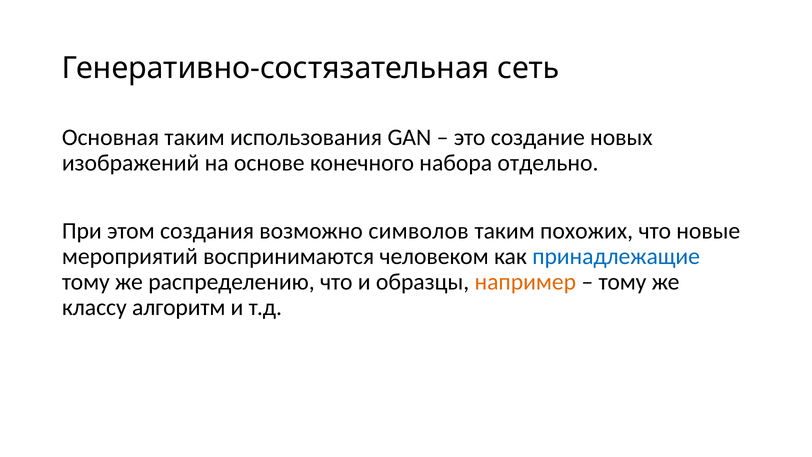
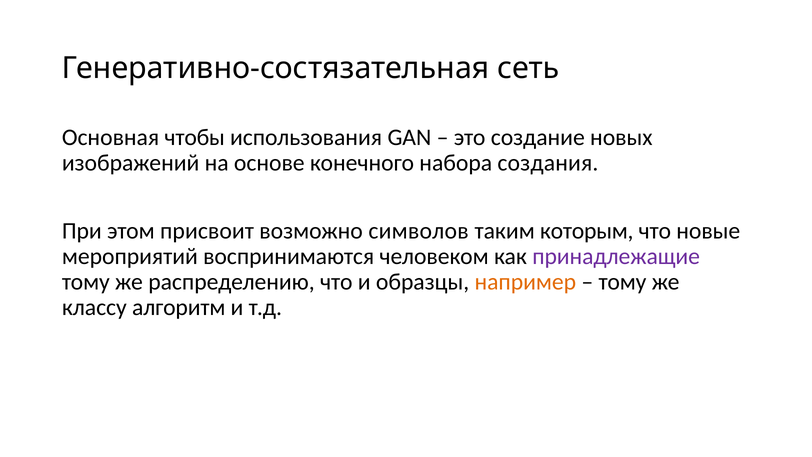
Основная таким: таким -> чтобы
отдельно: отдельно -> создания
создания: создания -> присвоит
похожих: похожих -> которым
принадлежащие colour: blue -> purple
